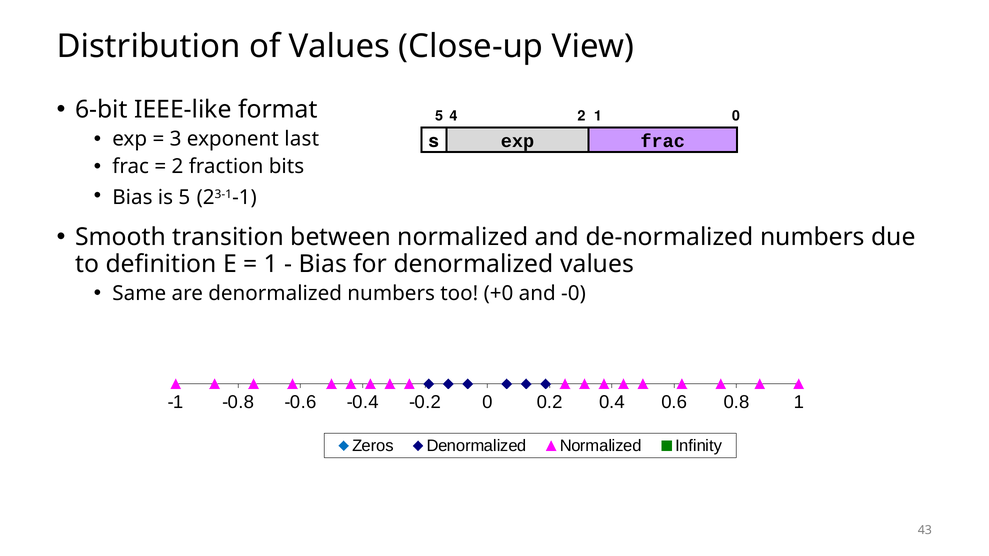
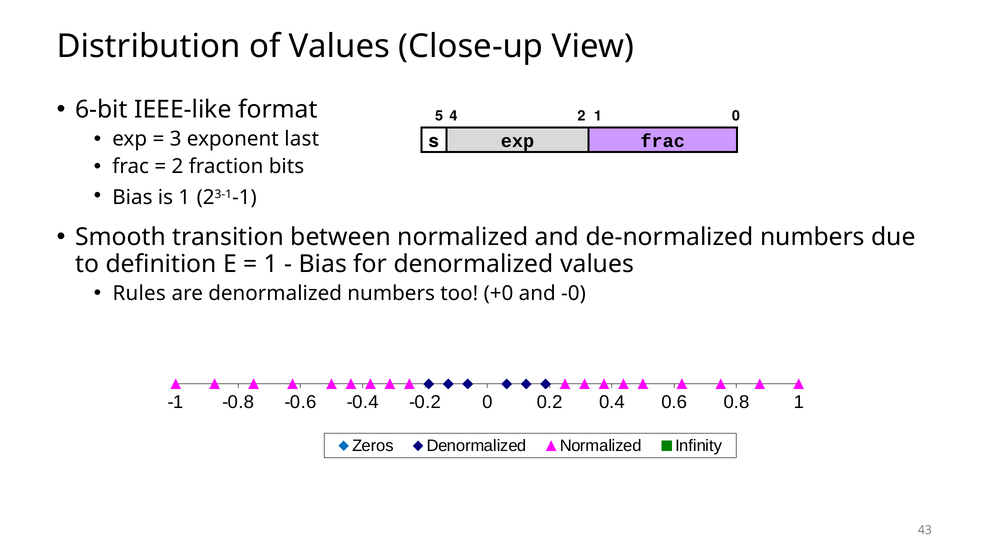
is 5: 5 -> 1
Same: Same -> Rules
